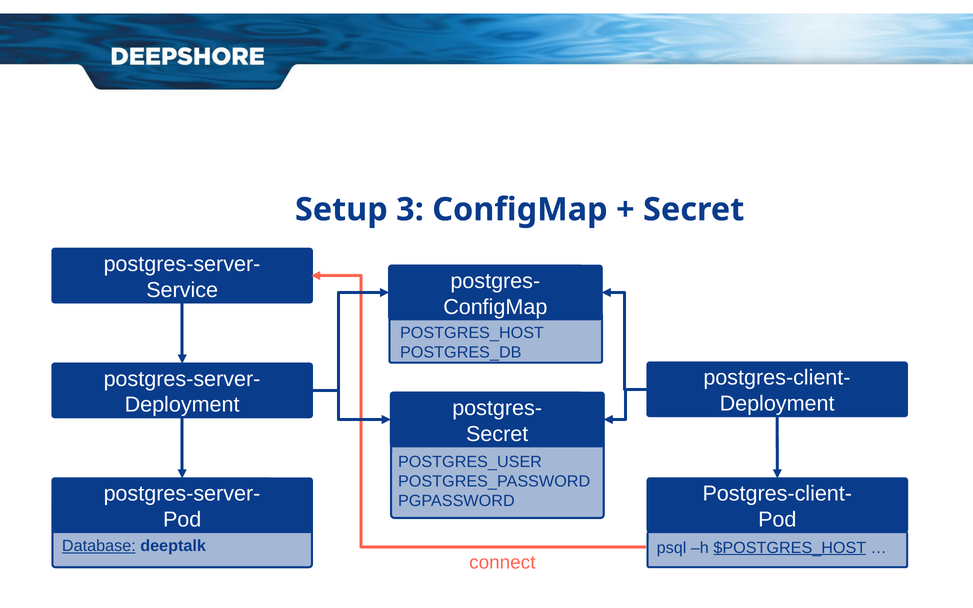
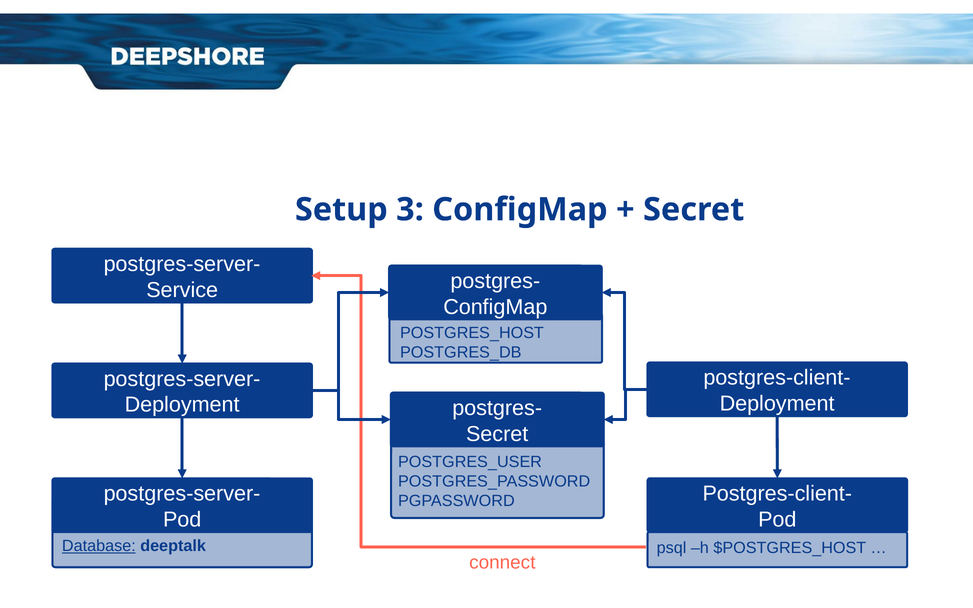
$POSTGRES_HOST underline: present -> none
